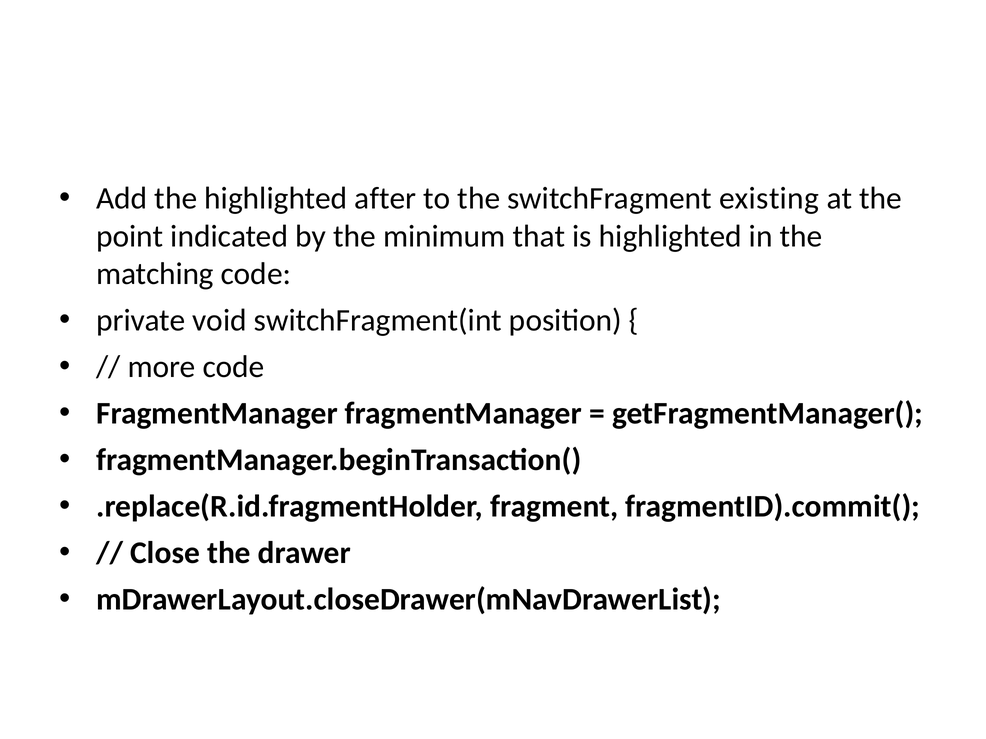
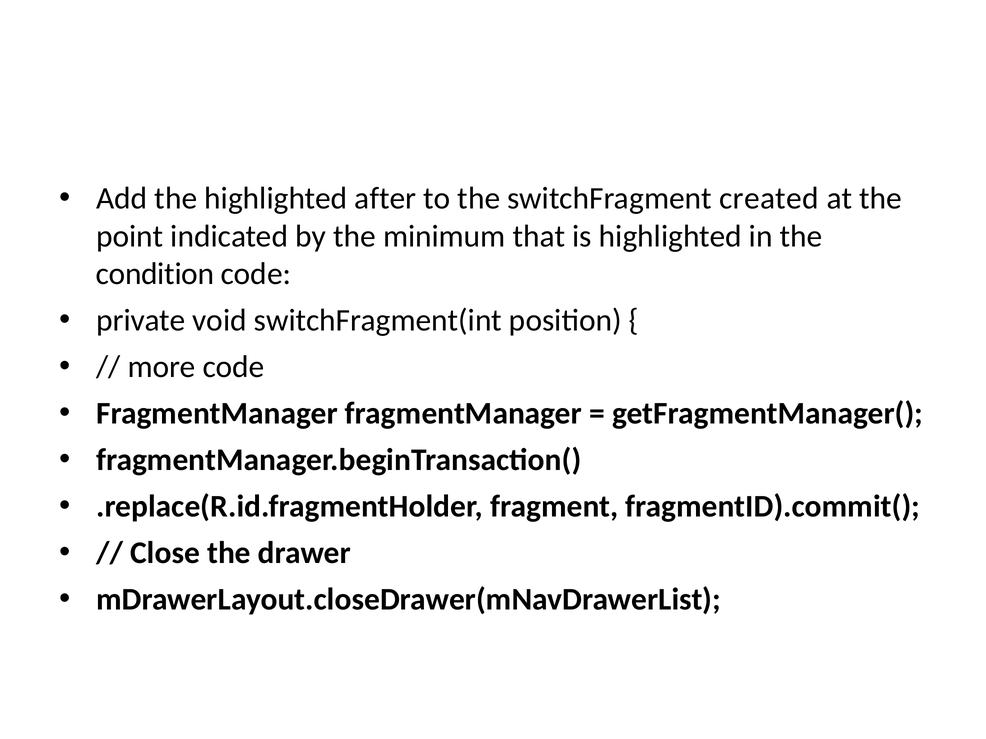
existing: existing -> created
matching: matching -> condition
